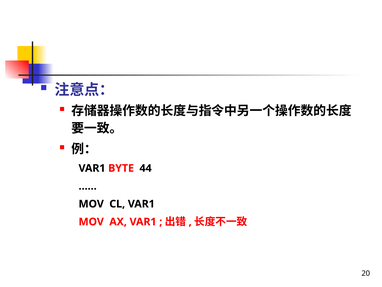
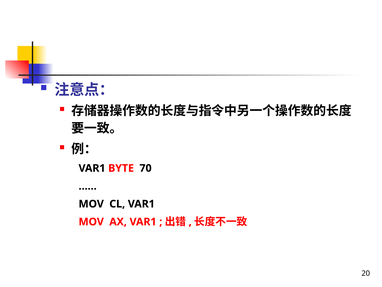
44: 44 -> 70
